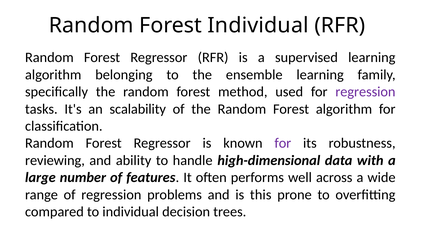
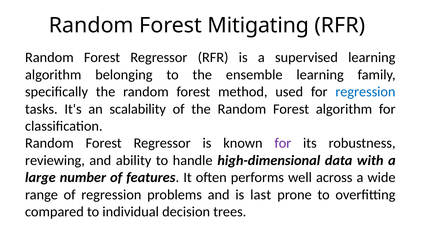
Forest Individual: Individual -> Mitigating
regression at (365, 92) colour: purple -> blue
this: this -> last
